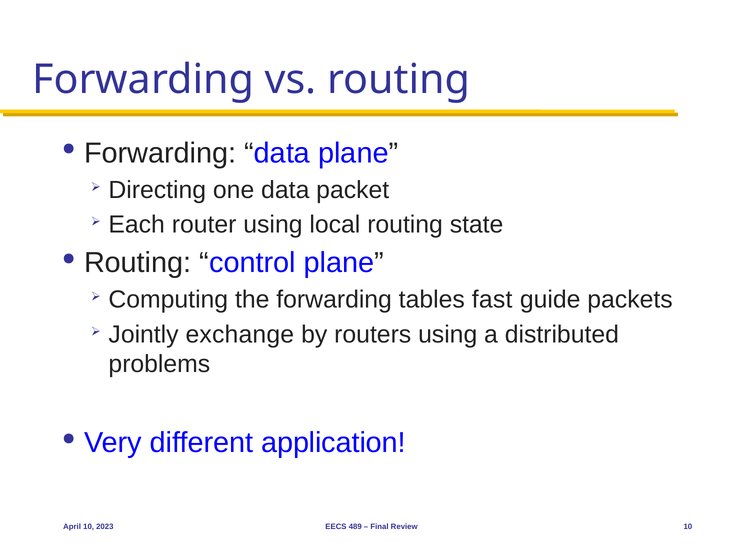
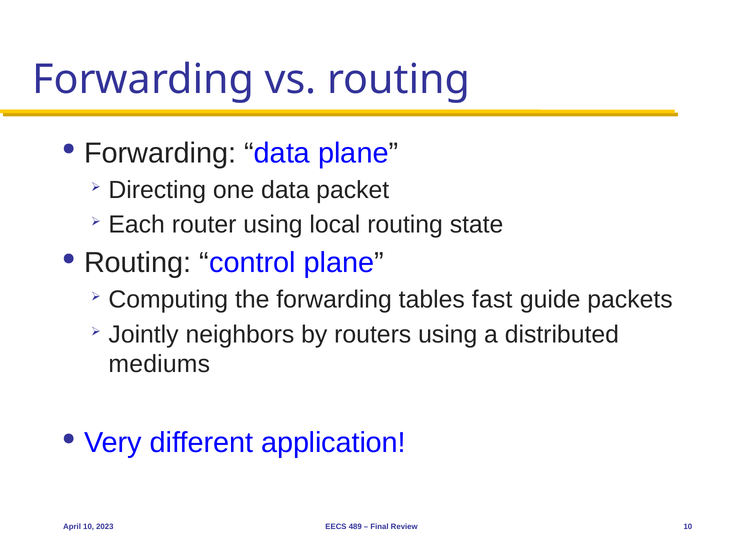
exchange: exchange -> neighbors
problems: problems -> mediums
